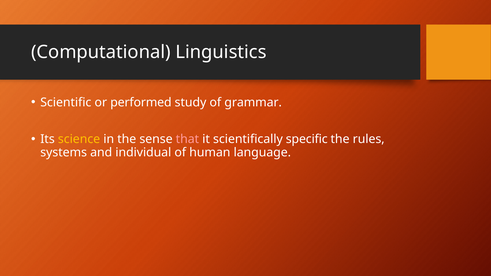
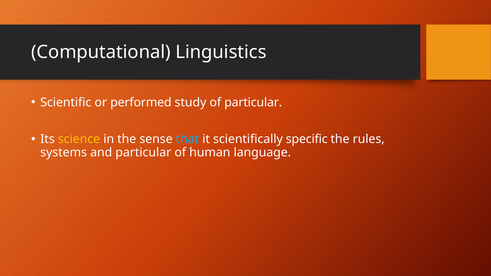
of grammar: grammar -> particular
that colour: pink -> light blue
and individual: individual -> particular
